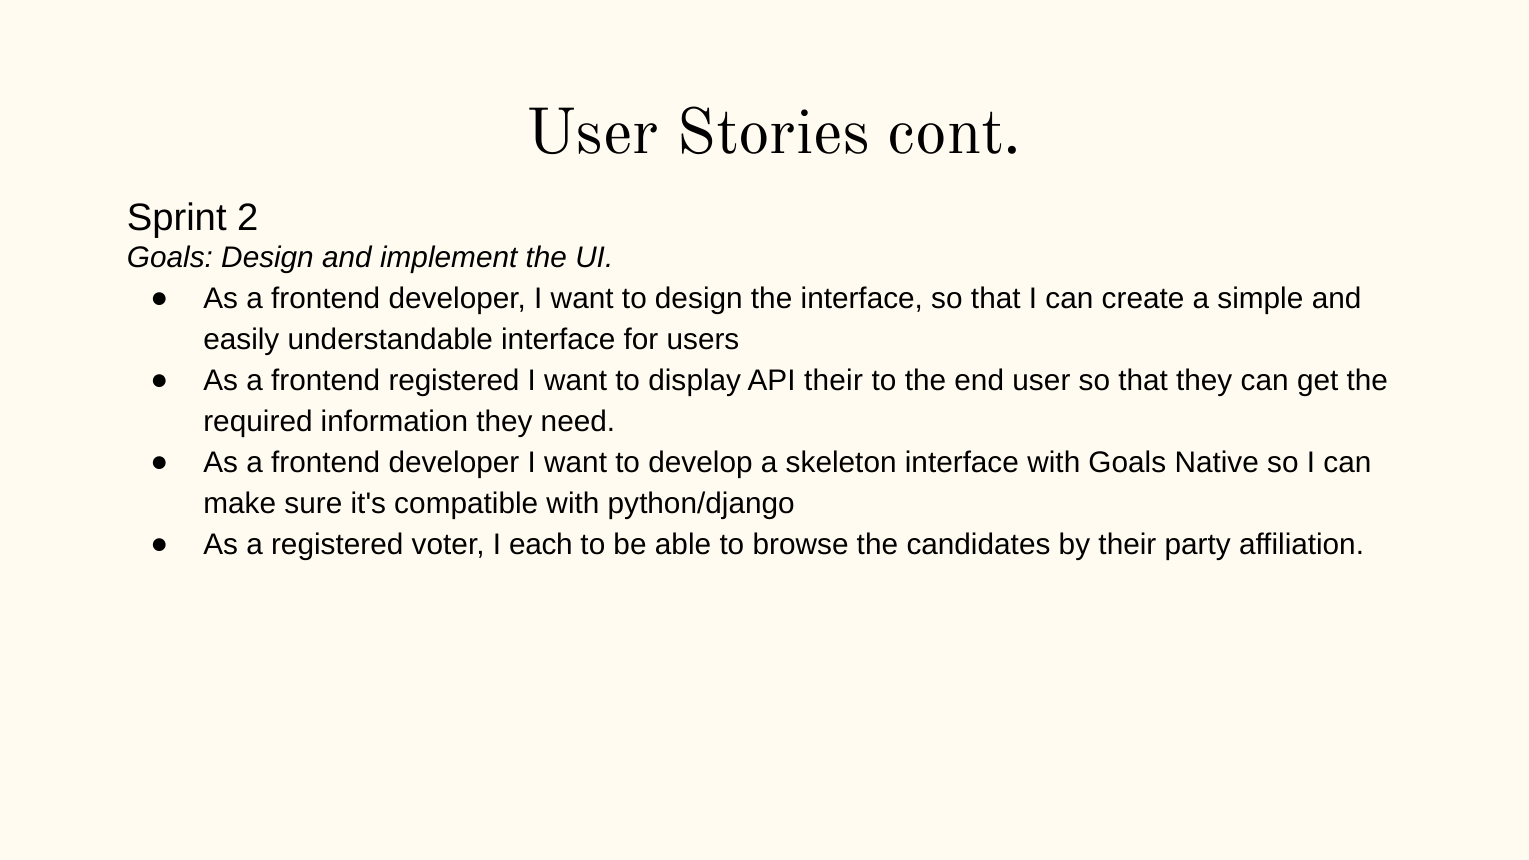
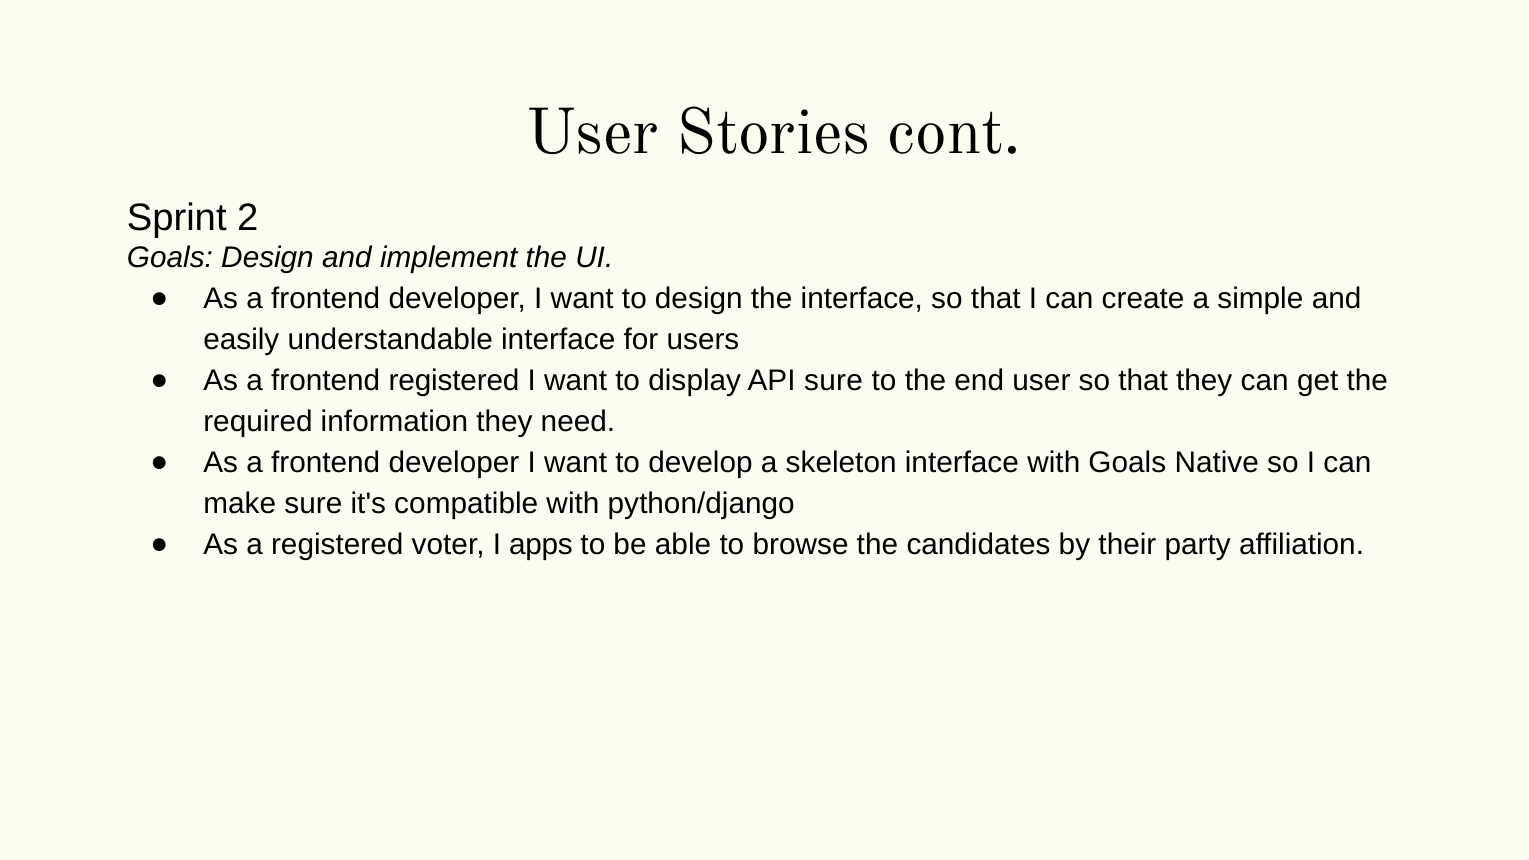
API their: their -> sure
each: each -> apps
